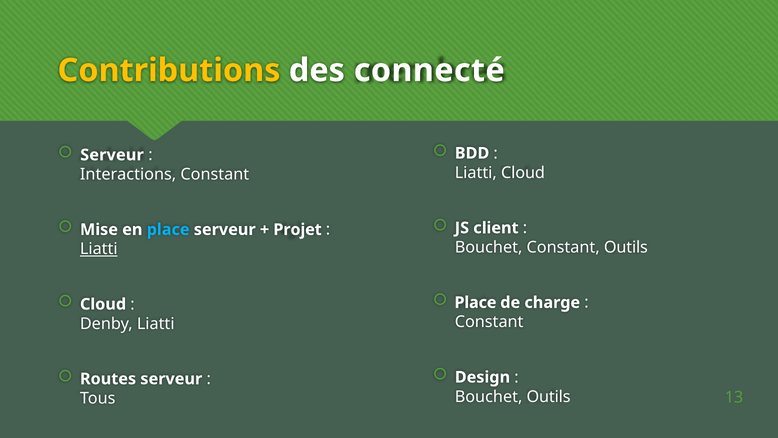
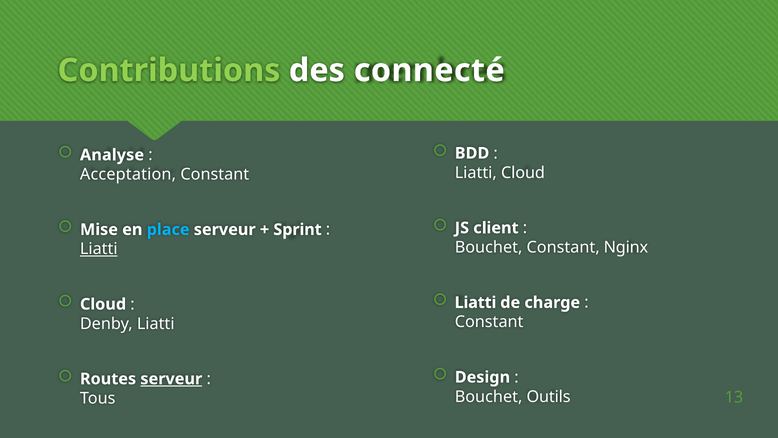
Contributions colour: yellow -> light green
Serveur at (112, 155): Serveur -> Analyse
Interactions: Interactions -> Acceptation
Projet: Projet -> Sprint
Constant Outils: Outils -> Nginx
Place at (475, 302): Place -> Liatti
serveur at (171, 379) underline: none -> present
